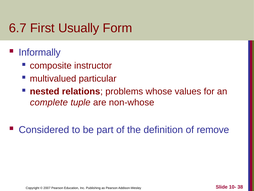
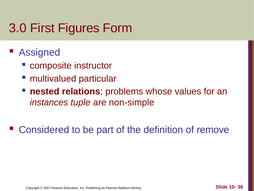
6.7: 6.7 -> 3.0
Usually: Usually -> Figures
Informally: Informally -> Assigned
complete: complete -> instances
non-whose: non-whose -> non-simple
